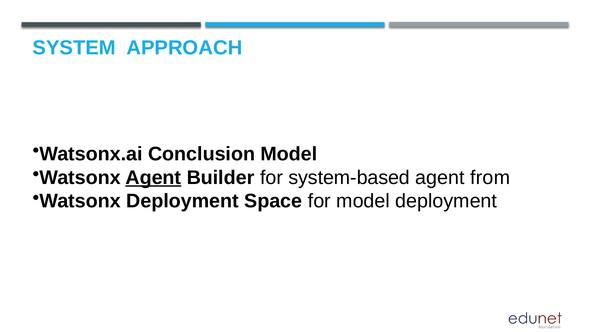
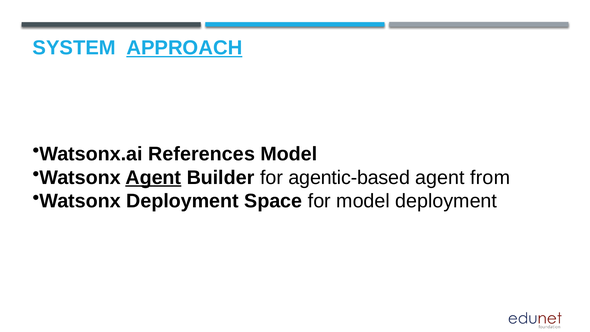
APPROACH underline: none -> present
Conclusion: Conclusion -> References
system-based: system-based -> agentic-based
